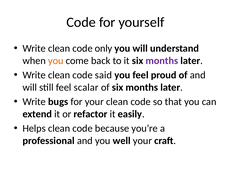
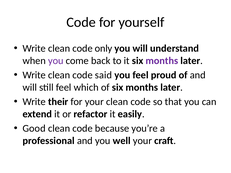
you at (56, 61) colour: orange -> purple
scalar: scalar -> which
bugs: bugs -> their
Helps: Helps -> Good
